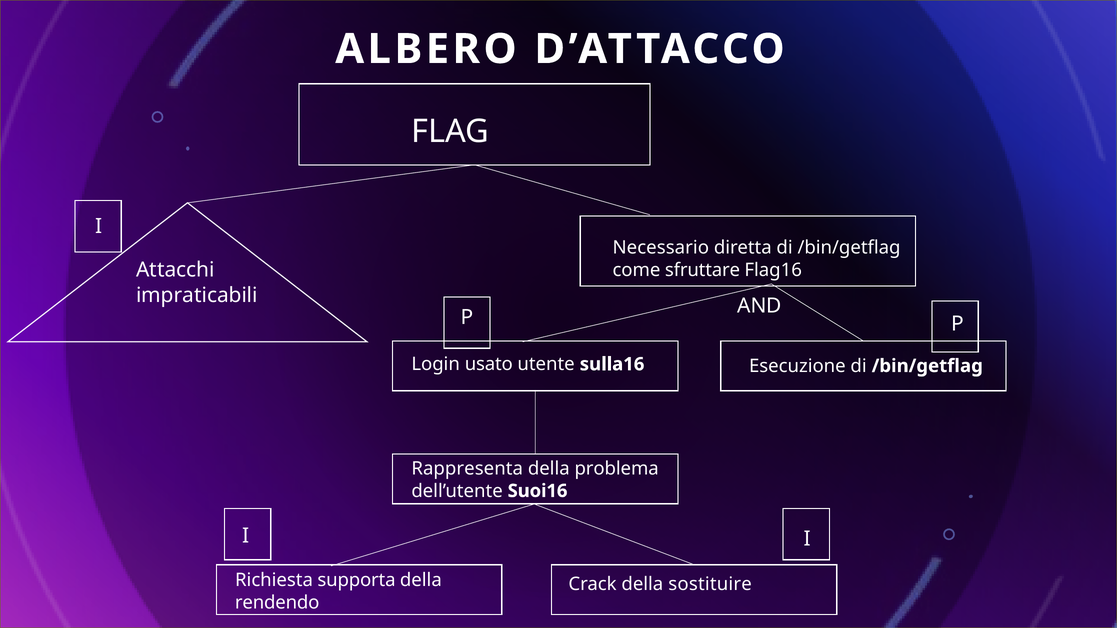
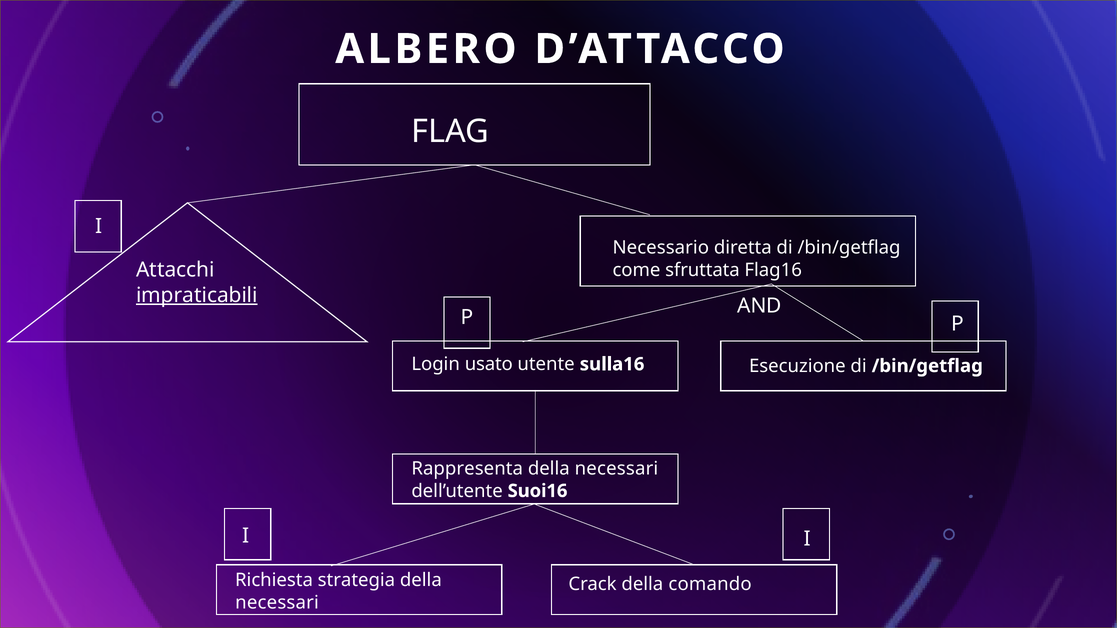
sfruttare: sfruttare -> sfruttata
impraticabili underline: none -> present
problema at (617, 469): problema -> necessari
supporta: supporta -> strategia
sostituire: sostituire -> comando
rendendo at (277, 603): rendendo -> necessari
